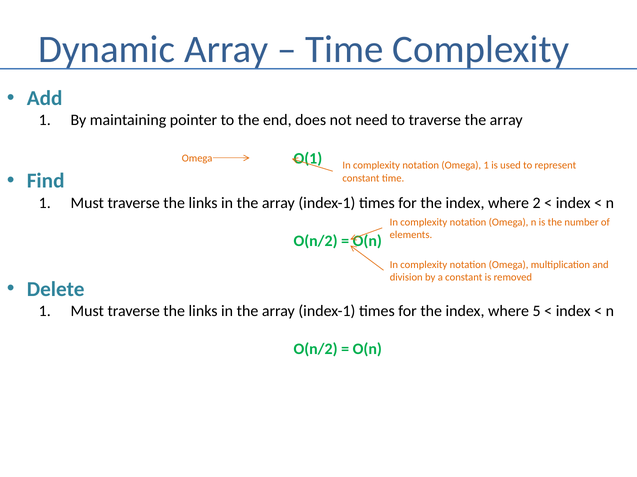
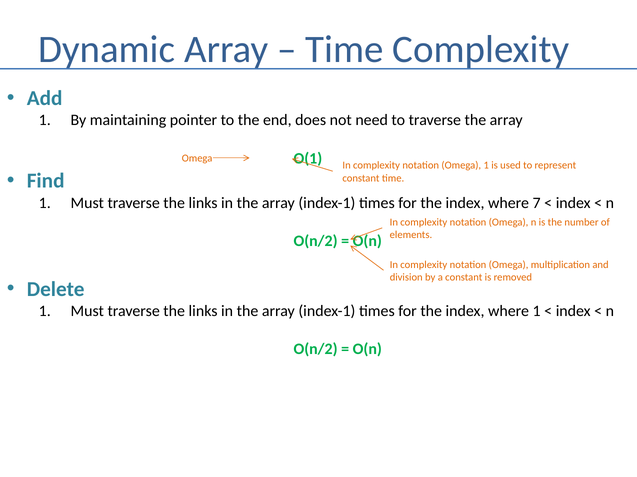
2: 2 -> 7
where 5: 5 -> 1
